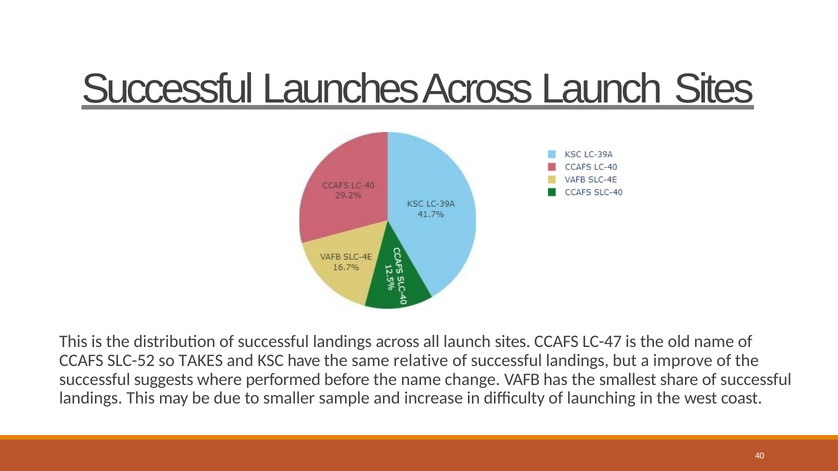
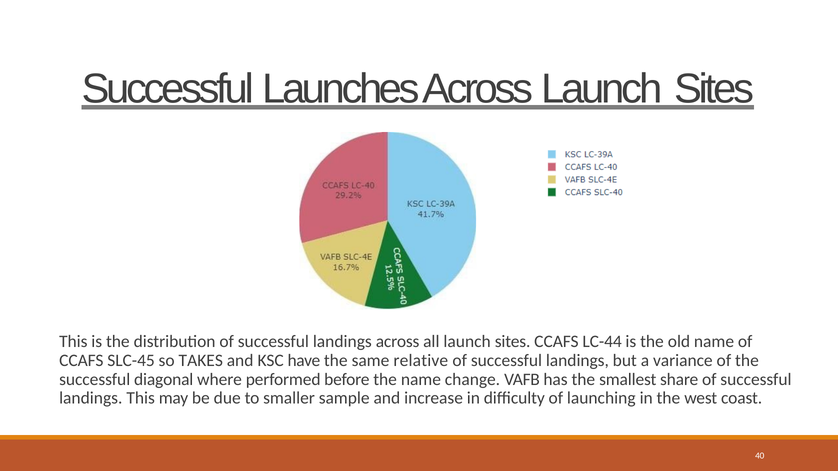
LC-47: LC-47 -> LC-44
SLC-52: SLC-52 -> SLC-45
improve: improve -> variance
suggests: suggests -> diagonal
